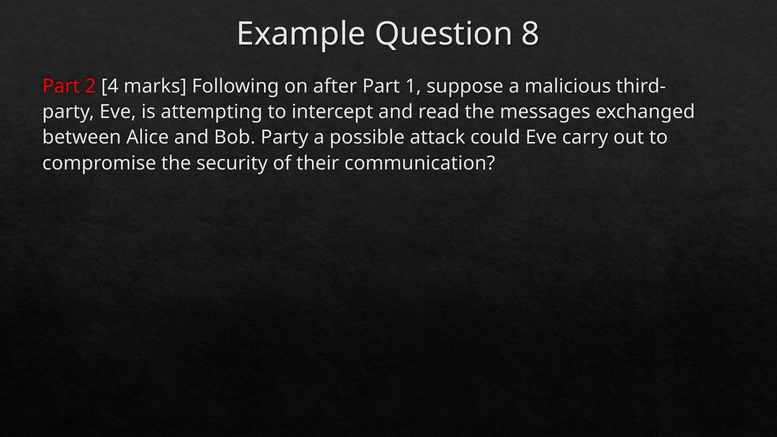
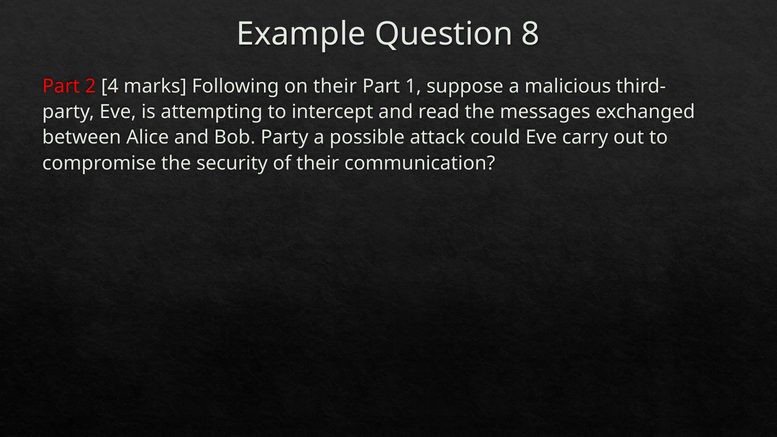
on after: after -> their
